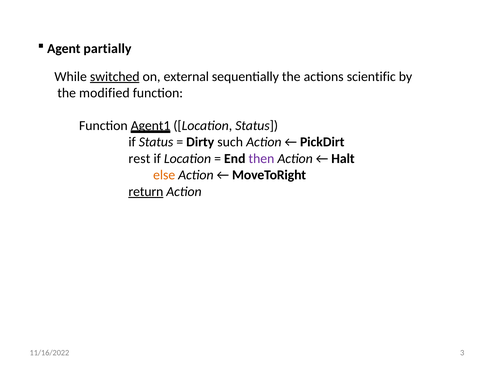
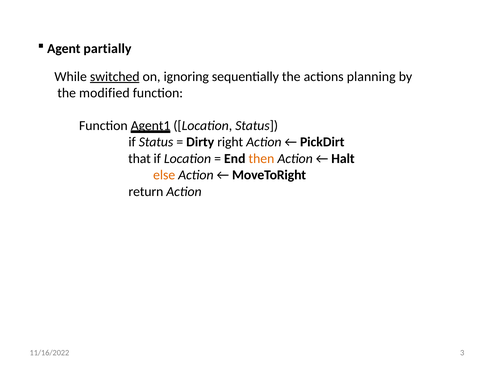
external: external -> ignoring
scientific: scientific -> planning
such: such -> right
rest: rest -> that
then colour: purple -> orange
return underline: present -> none
